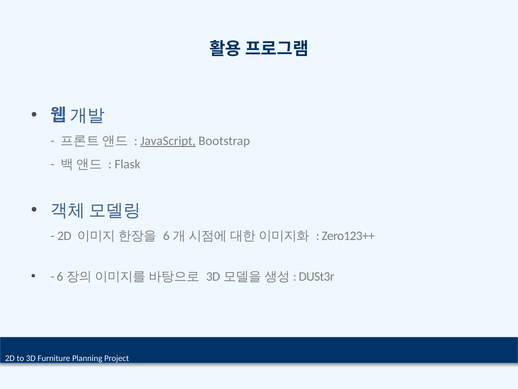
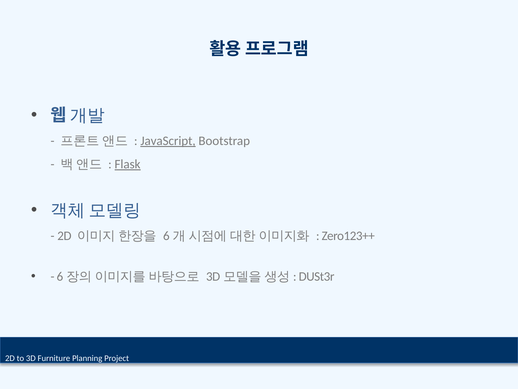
Flask underline: none -> present
